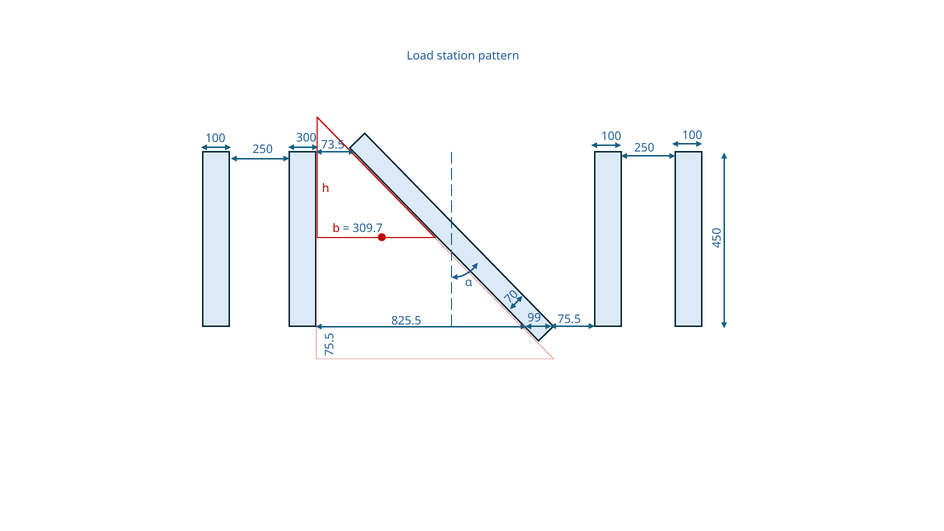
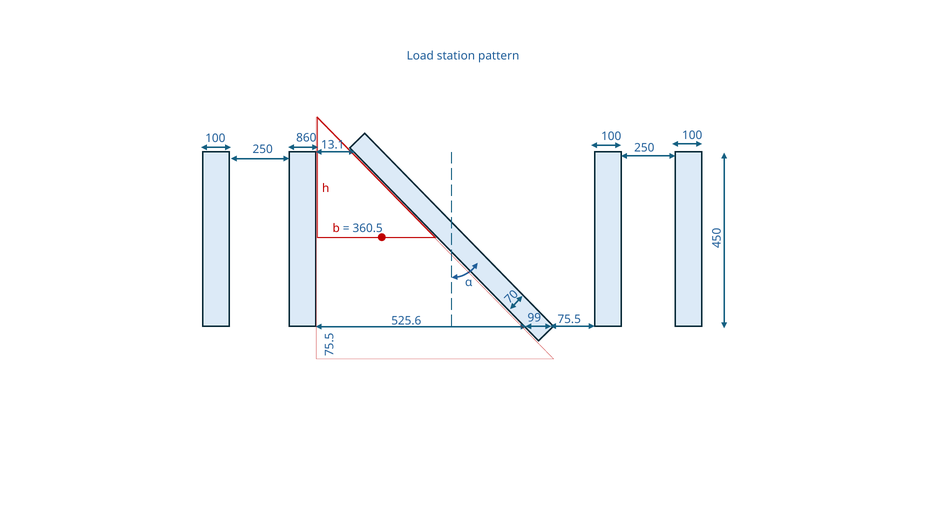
300: 300 -> 860
73.5: 73.5 -> 13.1
309.7: 309.7 -> 360.5
825.5: 825.5 -> 525.6
